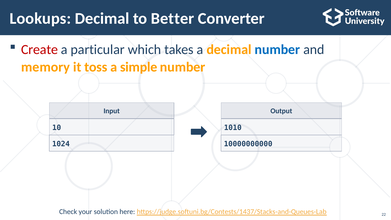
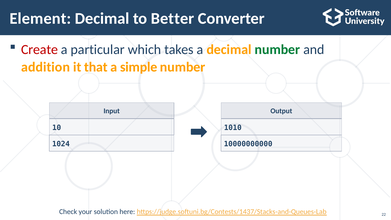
Lookups: Lookups -> Element
number at (277, 50) colour: blue -> green
memory: memory -> addition
toss: toss -> that
